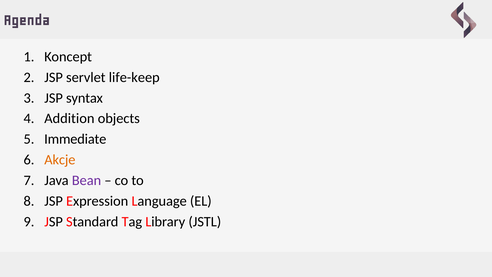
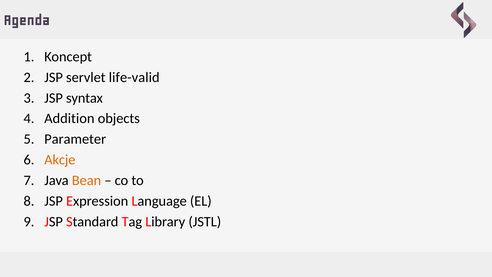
life-keep: life-keep -> life-valid
Immediate: Immediate -> Parameter
Bean colour: purple -> orange
